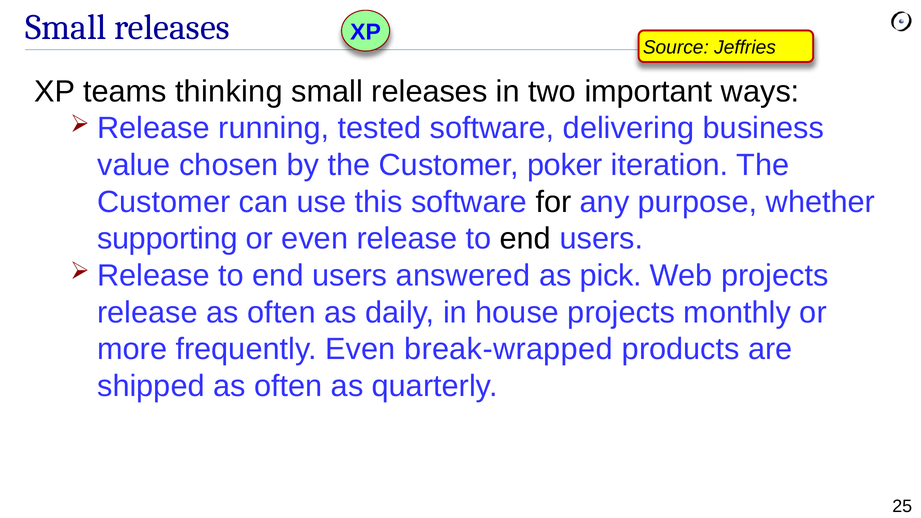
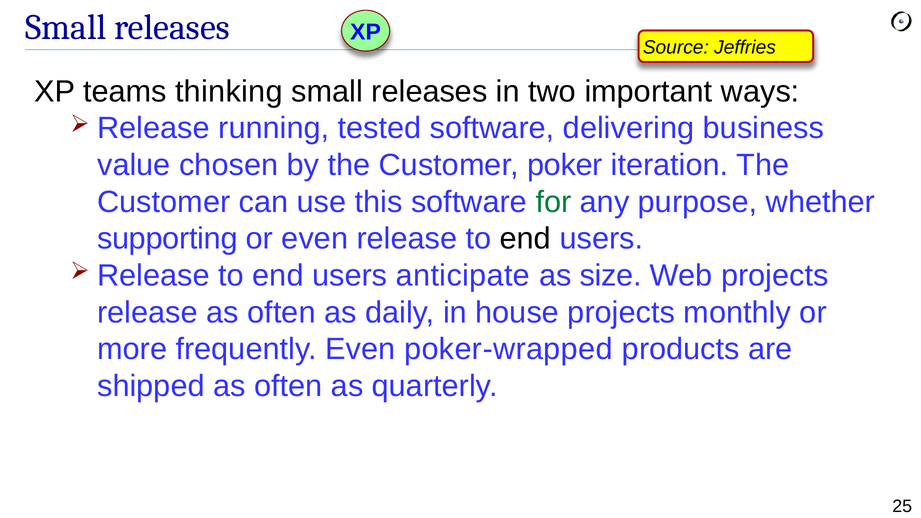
for colour: black -> green
answered: answered -> anticipate
pick: pick -> size
break-wrapped: break-wrapped -> poker-wrapped
